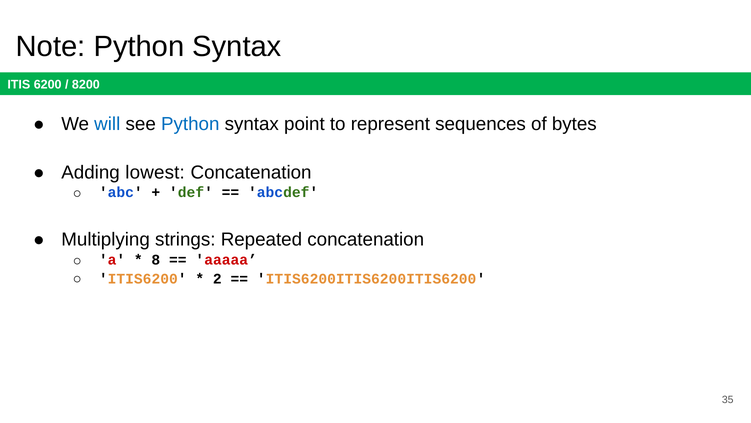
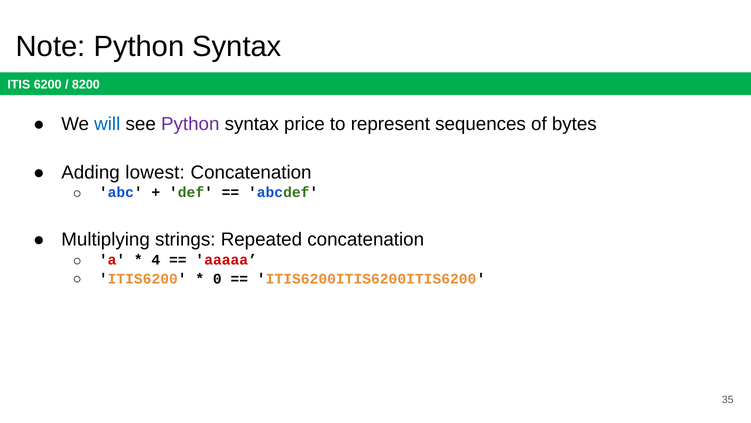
Python at (190, 124) colour: blue -> purple
point: point -> price
8: 8 -> 4
2: 2 -> 0
